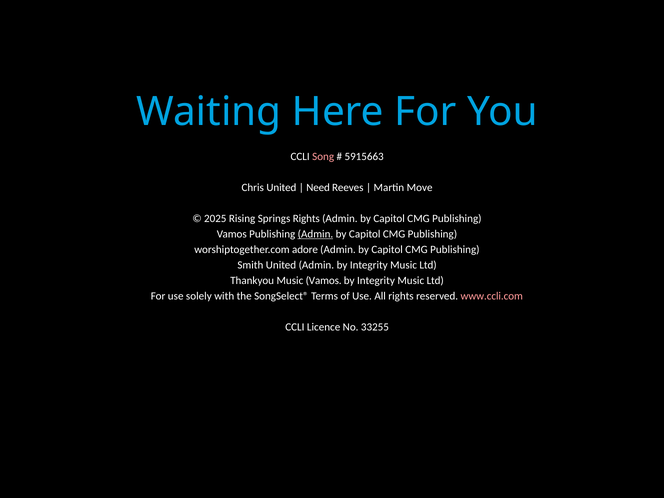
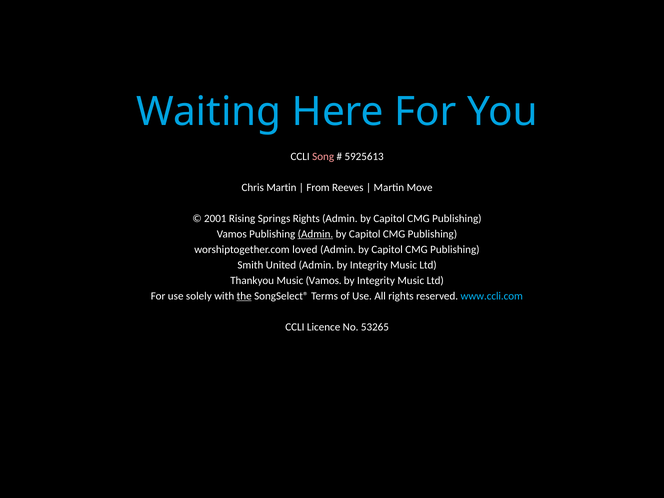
5915663: 5915663 -> 5925613
Chris United: United -> Martin
Need: Need -> From
2025: 2025 -> 2001
adore: adore -> loved
the underline: none -> present
www.ccli.com colour: pink -> light blue
33255: 33255 -> 53265
